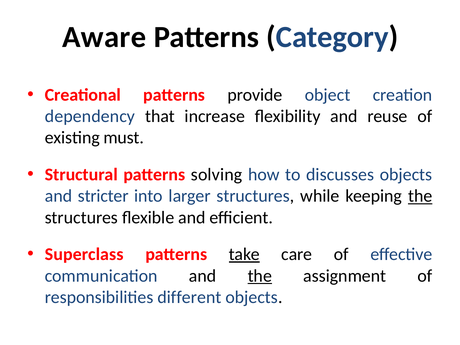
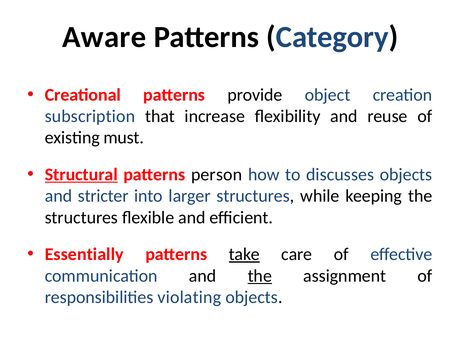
dependency: dependency -> subscription
Structural underline: none -> present
solving: solving -> person
the at (420, 196) underline: present -> none
Superclass: Superclass -> Essentially
different: different -> violating
